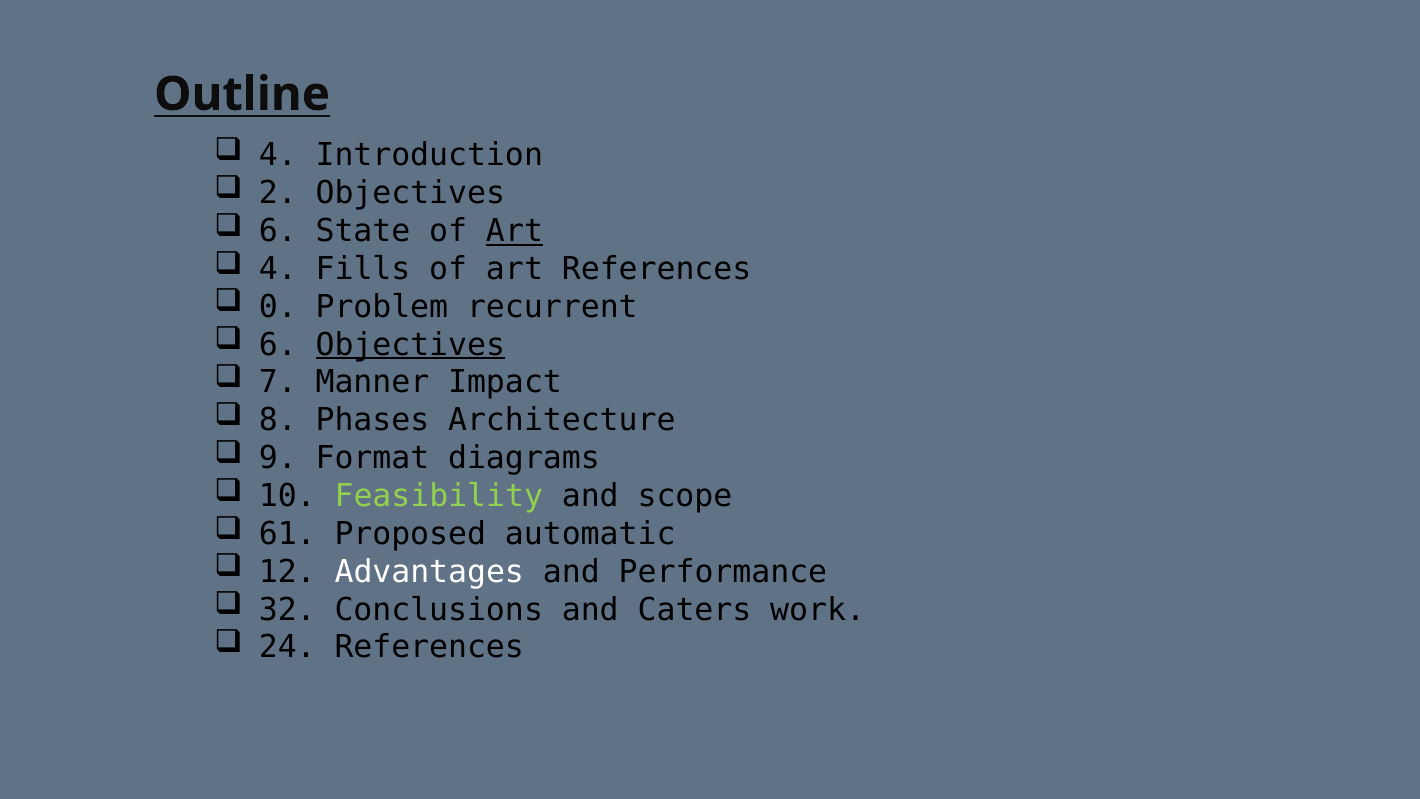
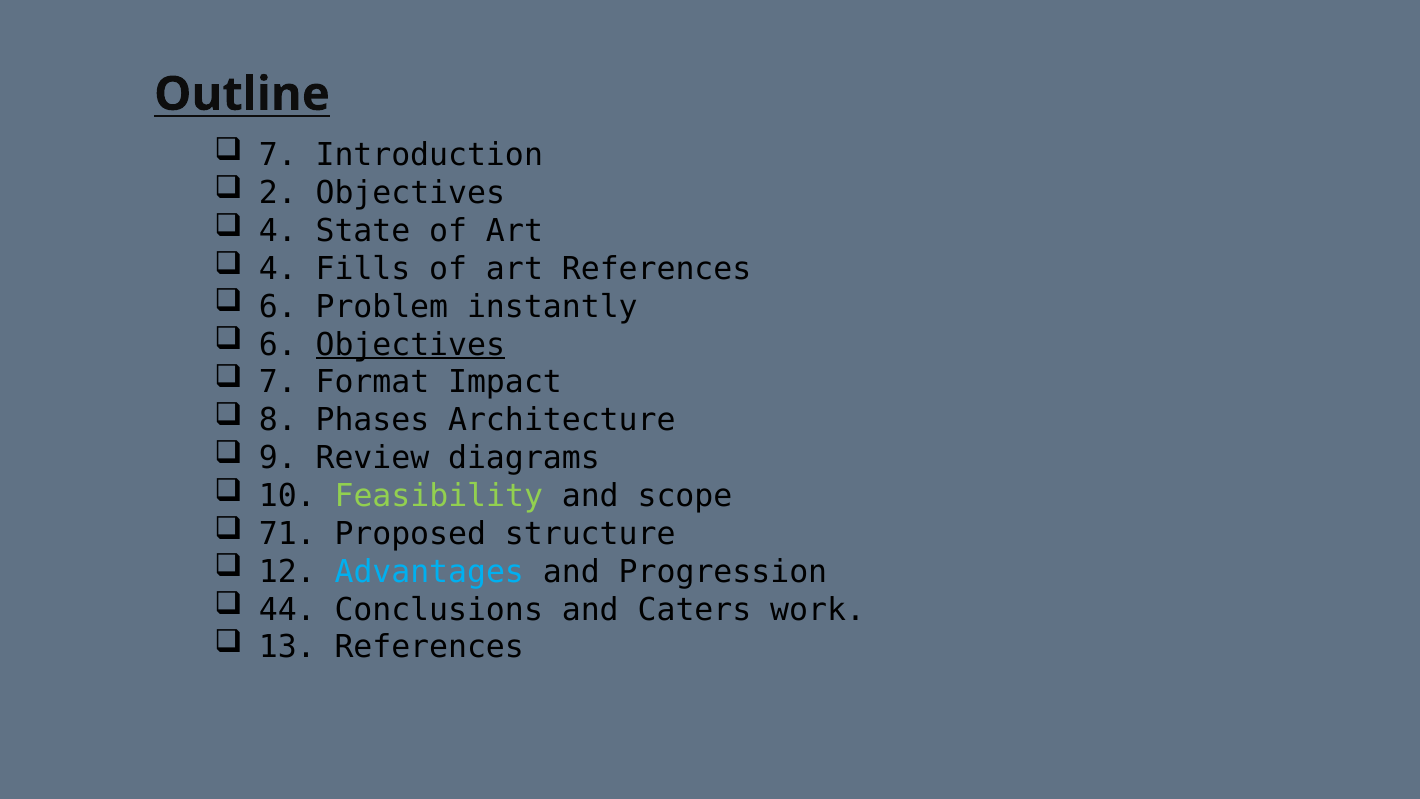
4 at (278, 155): 4 -> 7
6 at (278, 231): 6 -> 4
Art at (514, 231) underline: present -> none
0 at (278, 307): 0 -> 6
recurrent: recurrent -> instantly
Manner: Manner -> Format
Format: Format -> Review
61: 61 -> 71
automatic: automatic -> structure
Advantages colour: white -> light blue
Performance: Performance -> Progression
32: 32 -> 44
24: 24 -> 13
